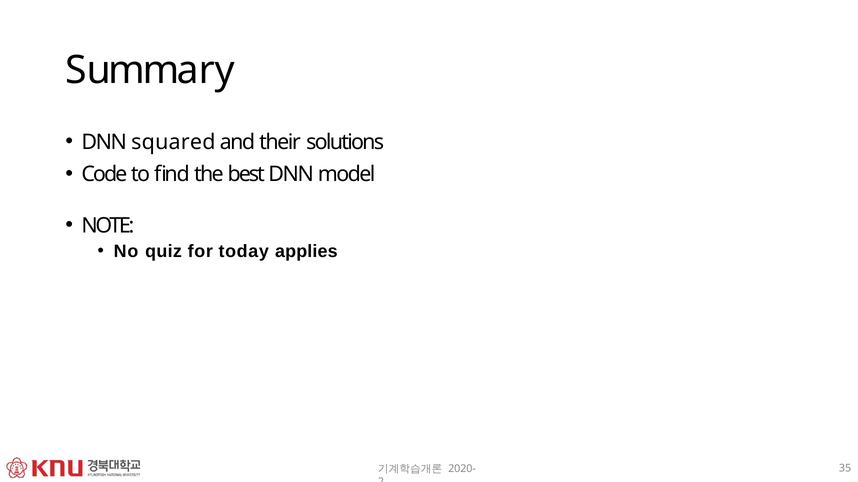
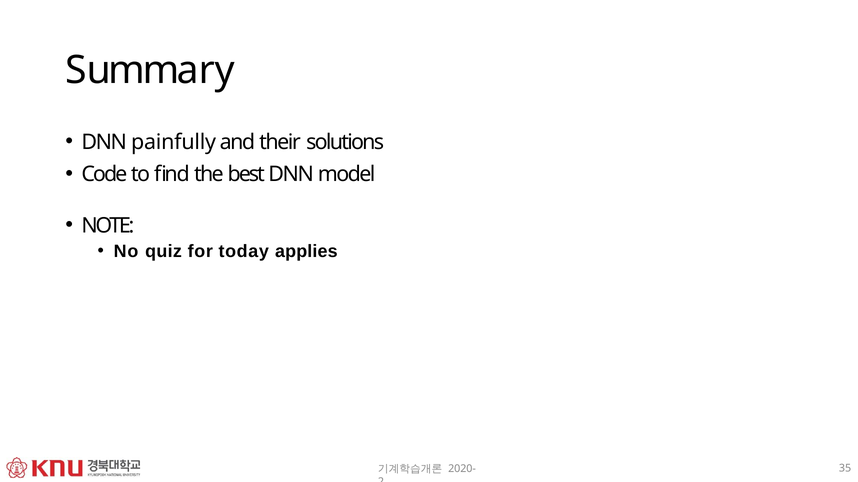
squared: squared -> painfully
